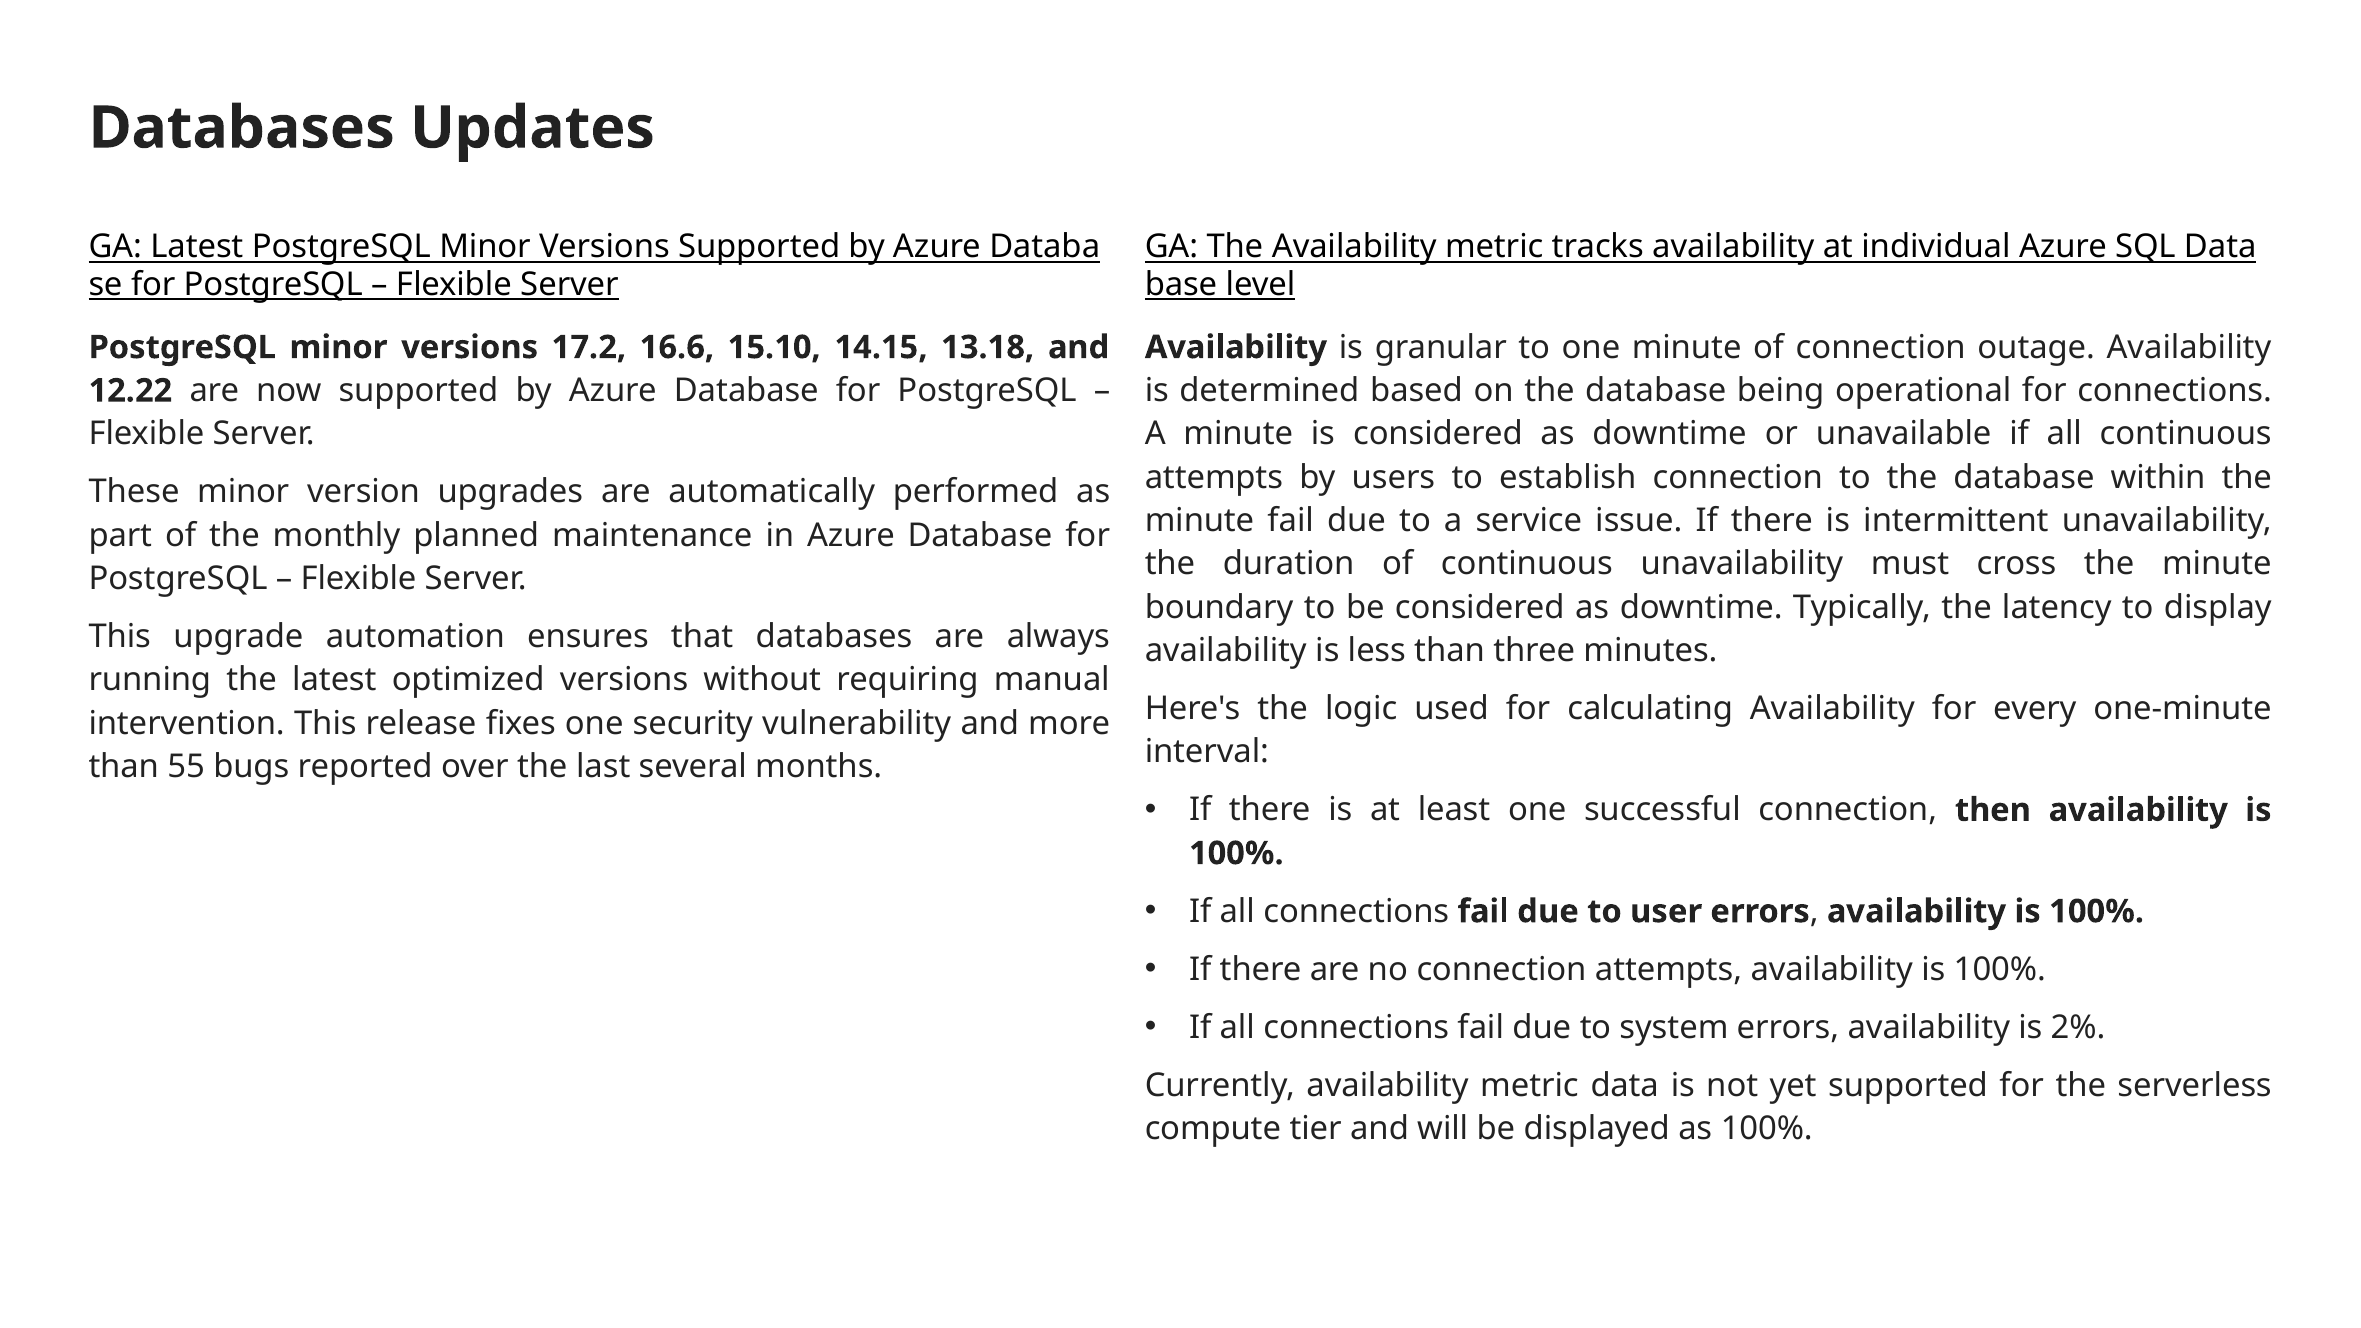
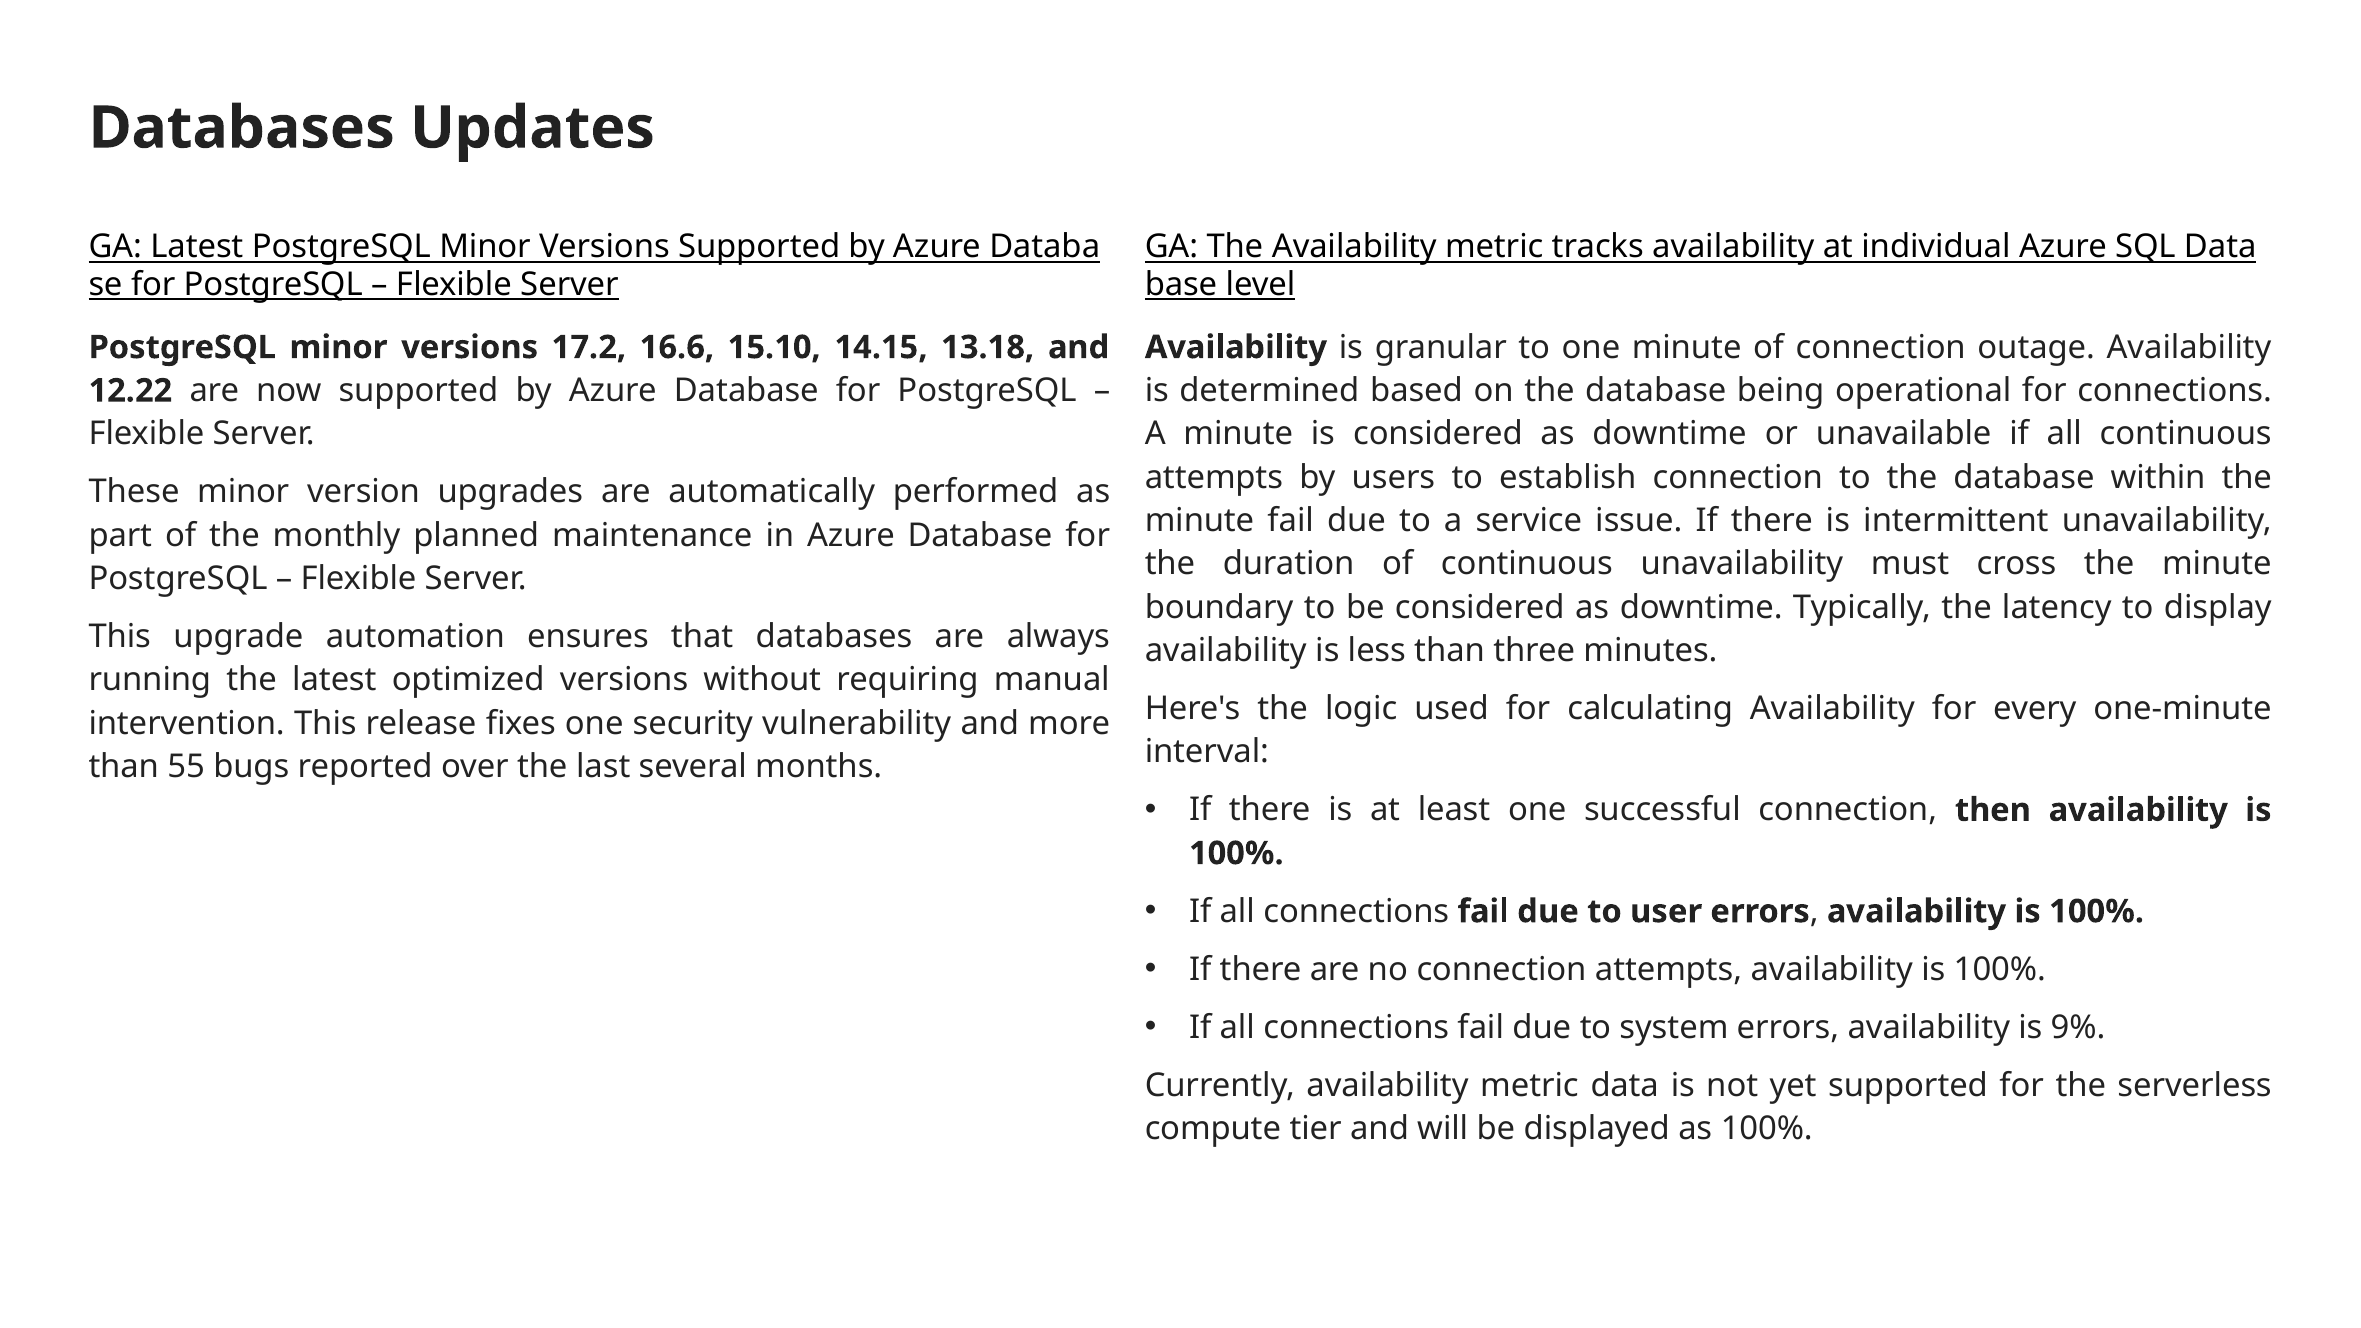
2%: 2% -> 9%
